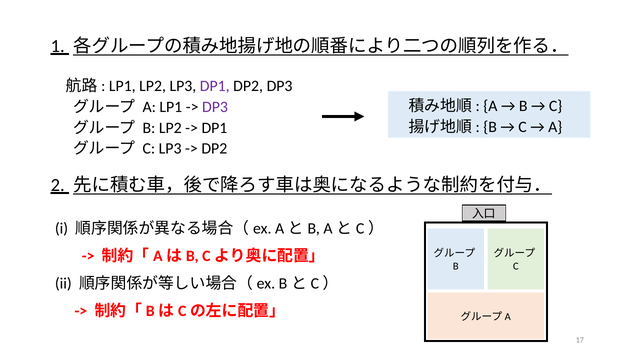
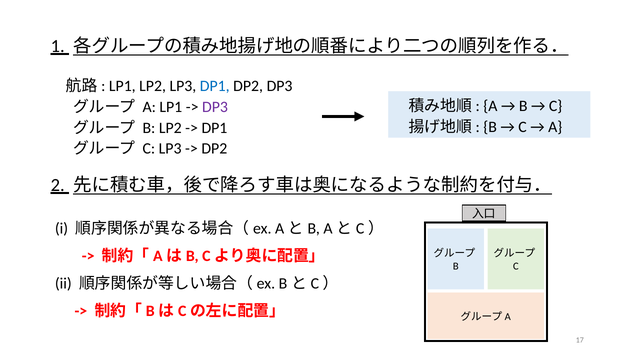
DP1 at (215, 86) colour: purple -> blue
